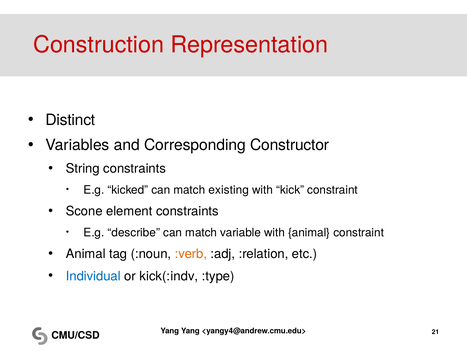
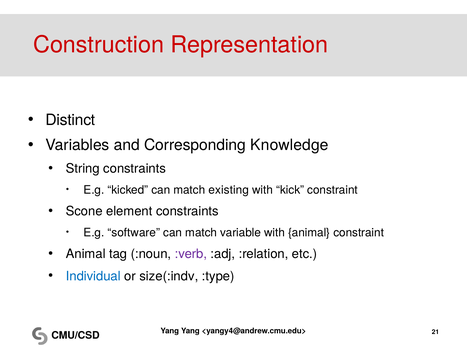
Constructor: Constructor -> Knowledge
describe: describe -> software
:verb colour: orange -> purple
kick(:indv: kick(:indv -> size(:indv
